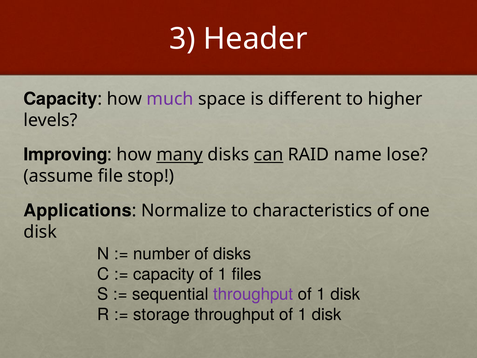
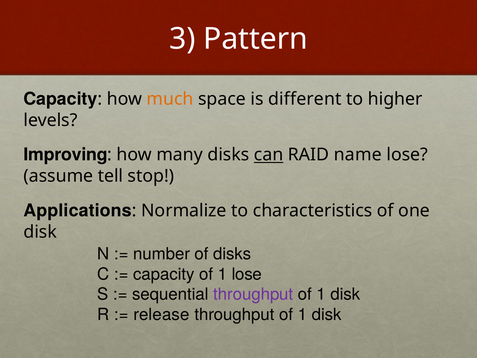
Header: Header -> Pattern
much colour: purple -> orange
many underline: present -> none
file: file -> tell
1 files: files -> lose
storage: storage -> release
